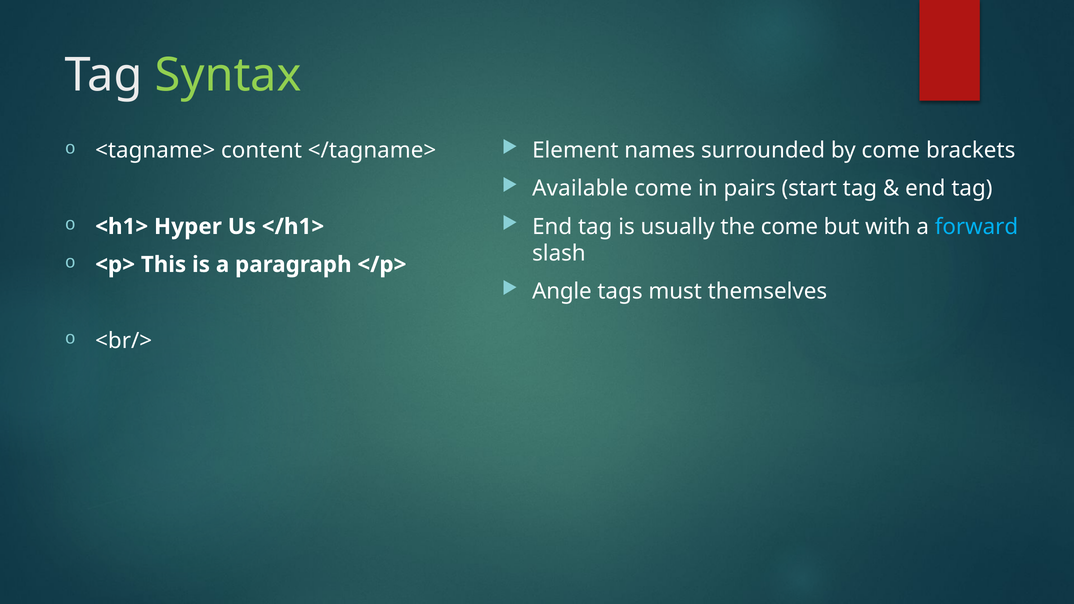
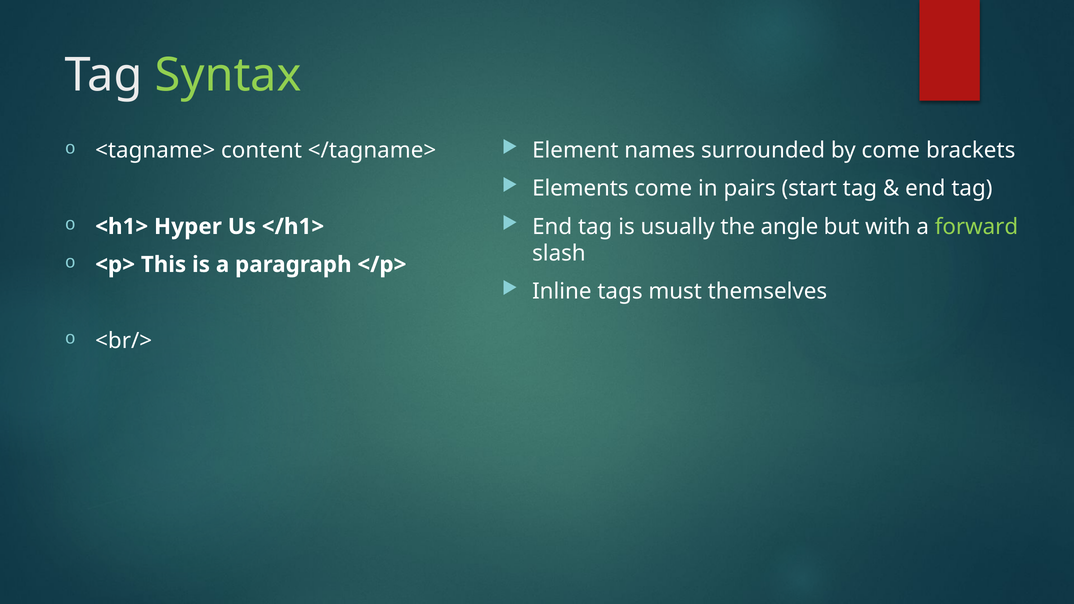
Available: Available -> Elements
the come: come -> angle
forward colour: light blue -> light green
Angle: Angle -> Inline
